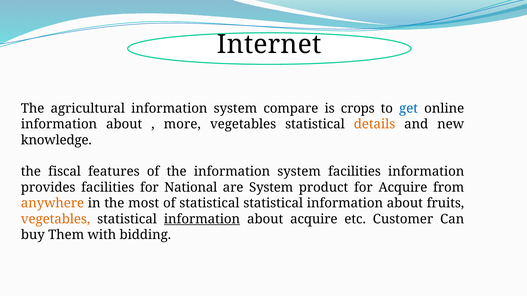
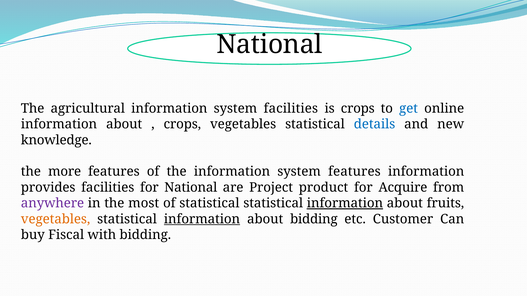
Internet at (269, 45): Internet -> National
system compare: compare -> facilities
more at (182, 124): more -> crops
details colour: orange -> blue
fiscal: fiscal -> more
system facilities: facilities -> features
are System: System -> Project
anywhere colour: orange -> purple
information at (345, 204) underline: none -> present
about acquire: acquire -> bidding
Them: Them -> Fiscal
